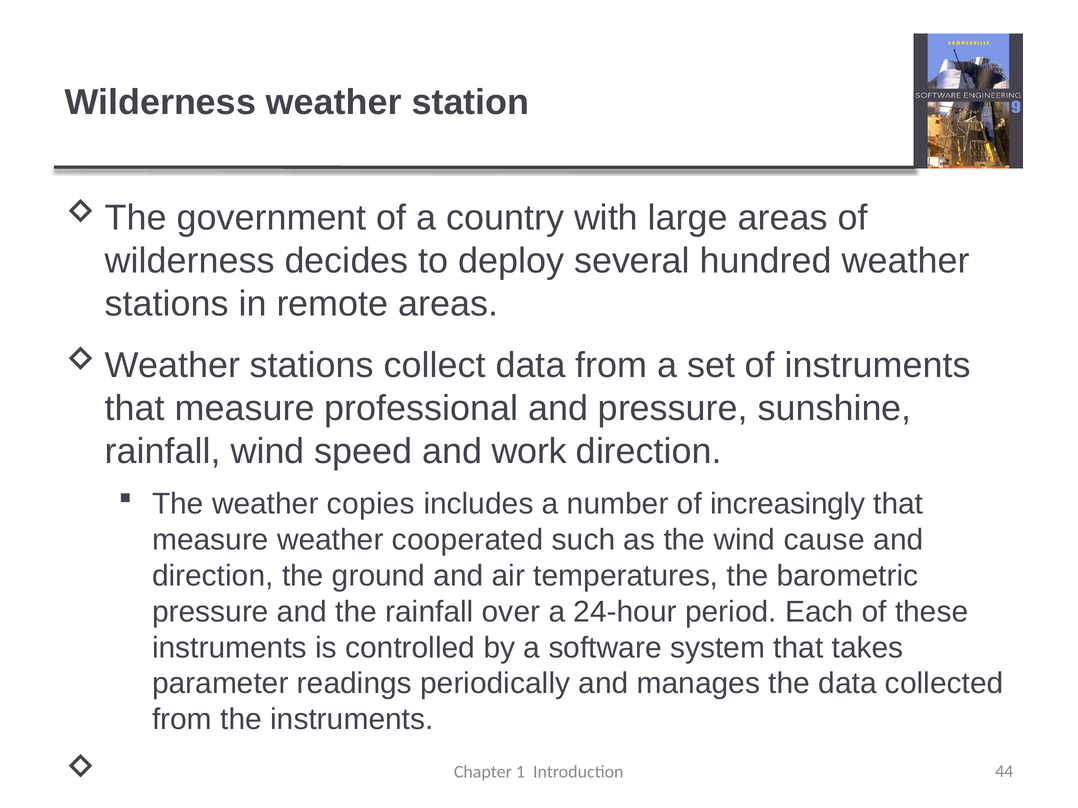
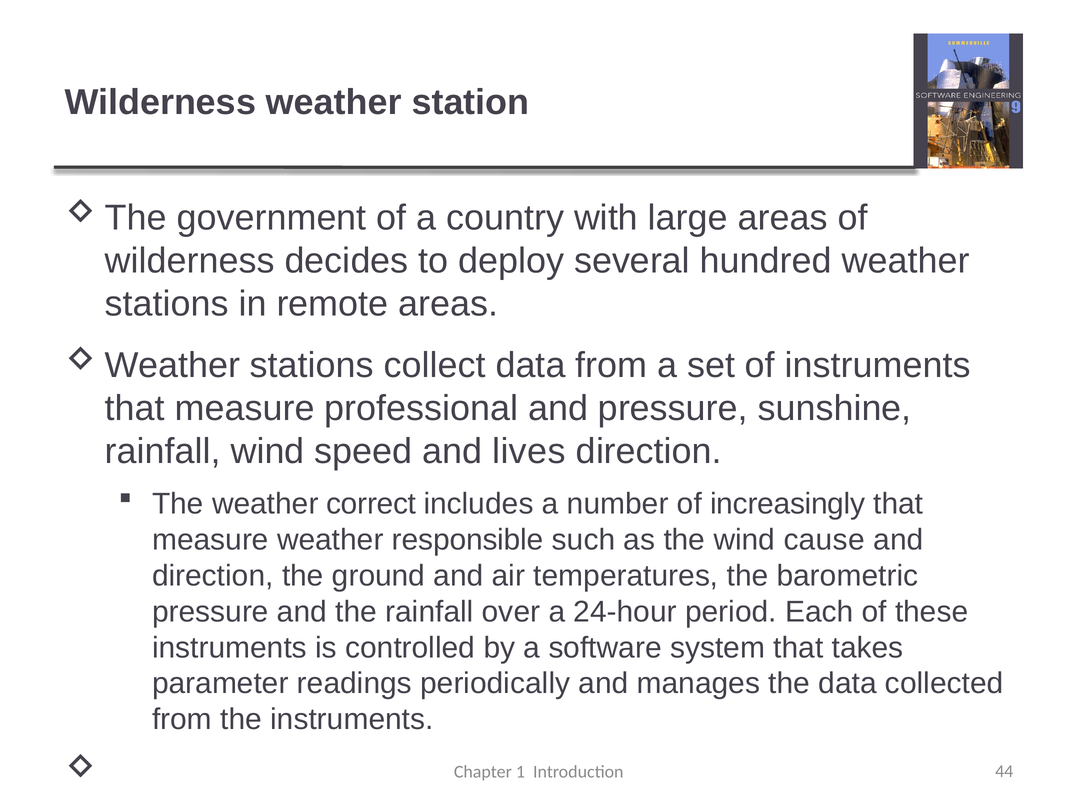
work: work -> lives
copies: copies -> correct
cooperated: cooperated -> responsible
